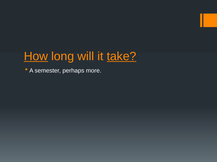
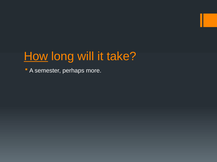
take underline: present -> none
